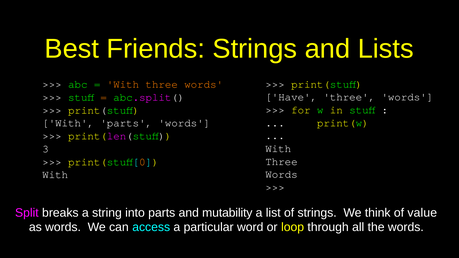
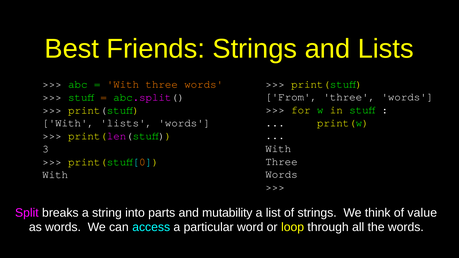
Have: Have -> From
With parts: parts -> lists
